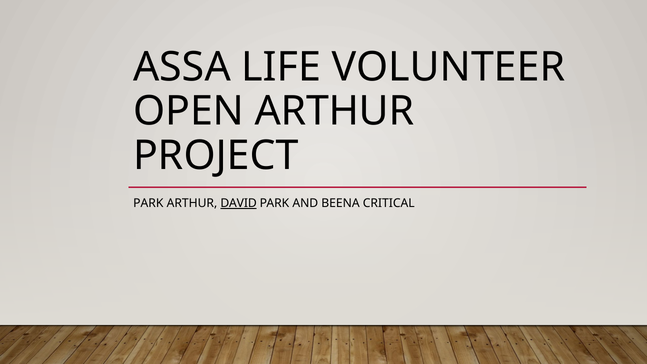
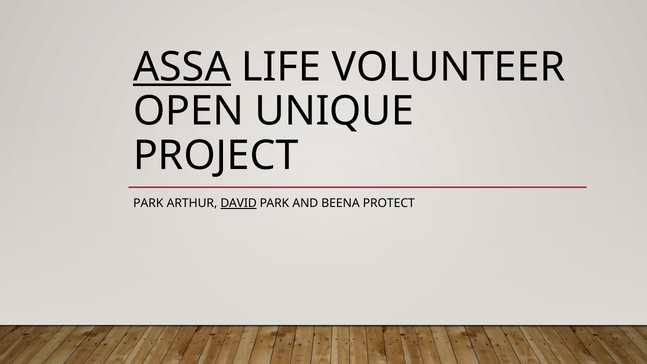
ASSA underline: none -> present
OPEN ARTHUR: ARTHUR -> UNIQUE
CRITICAL: CRITICAL -> PROTECT
